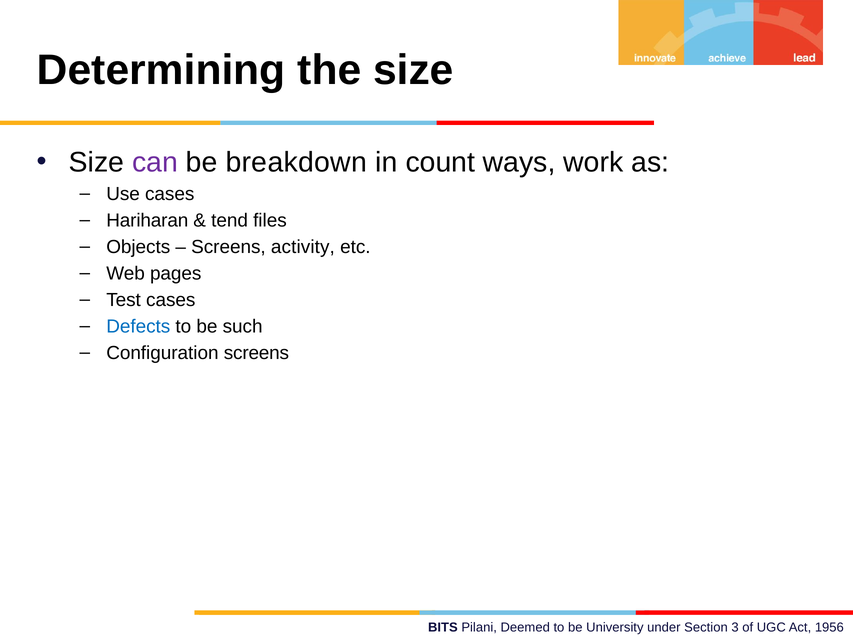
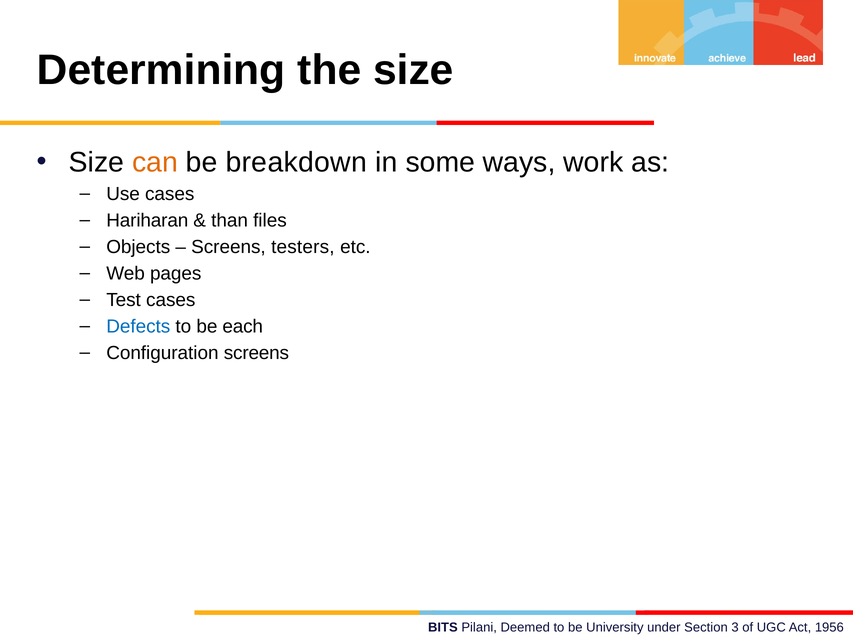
can colour: purple -> orange
count: count -> some
tend: tend -> than
activity: activity -> testers
such: such -> each
